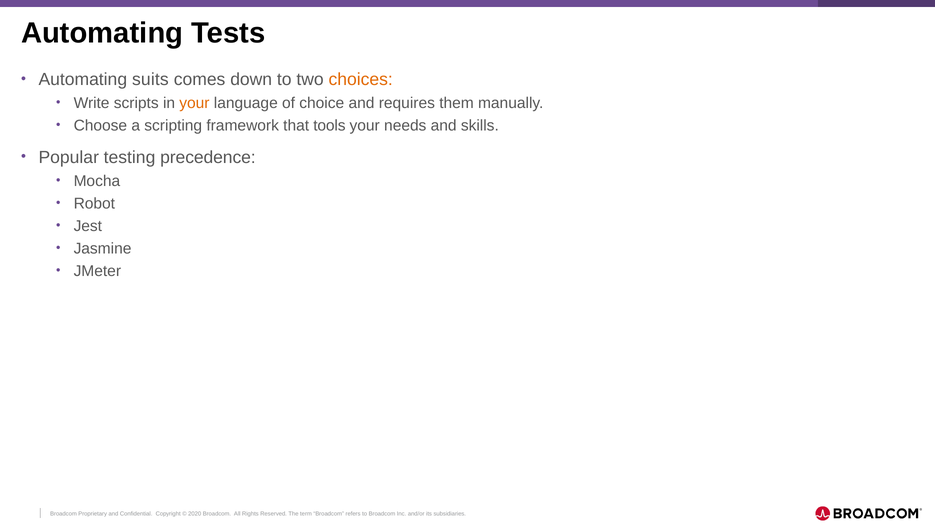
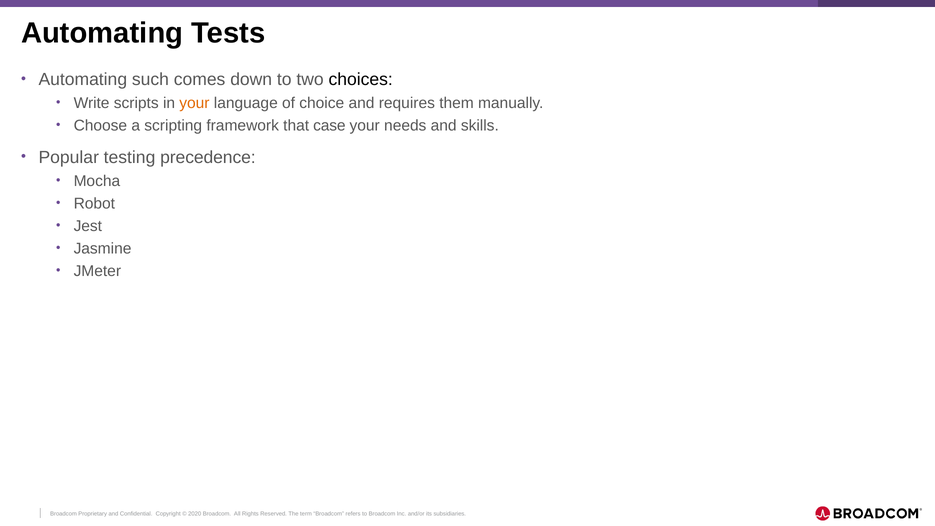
suits: suits -> such
choices colour: orange -> black
tools: tools -> case
